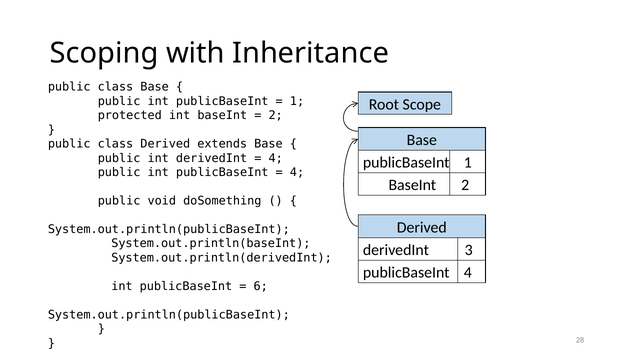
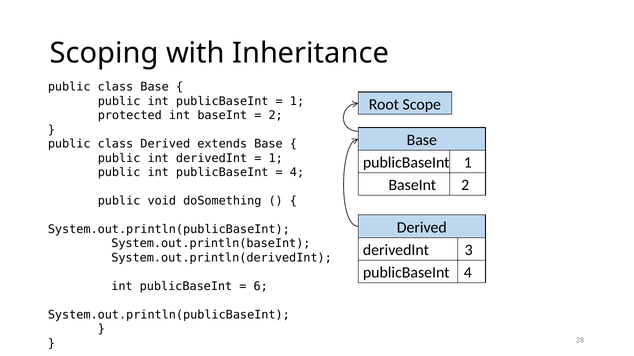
4 at (276, 158): 4 -> 1
